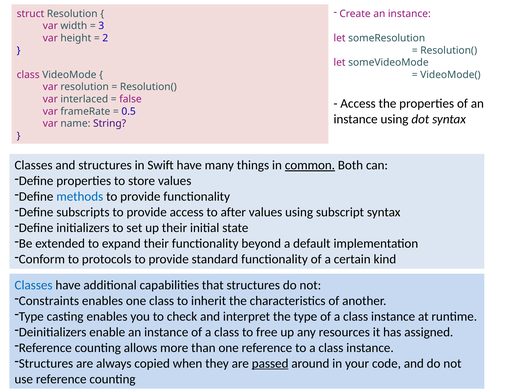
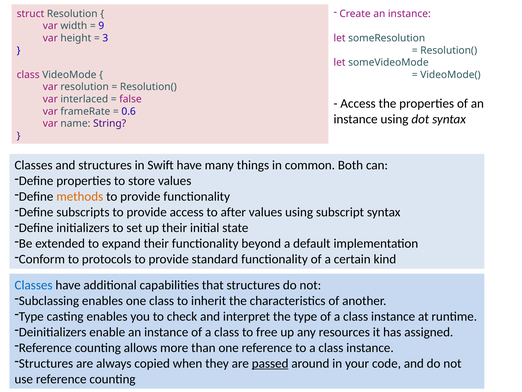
3: 3 -> 9
2: 2 -> 3
0.5: 0.5 -> 0.6
common underline: present -> none
methods colour: blue -> orange
Constraints: Constraints -> Subclassing
